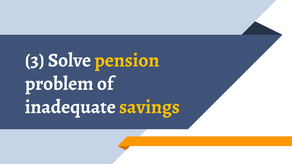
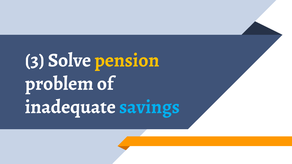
savings colour: yellow -> light blue
